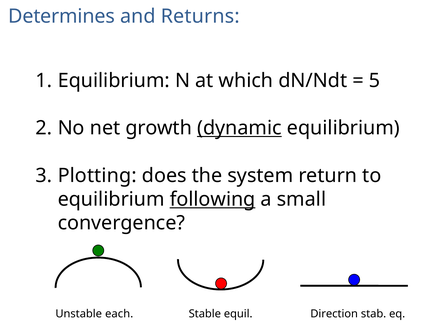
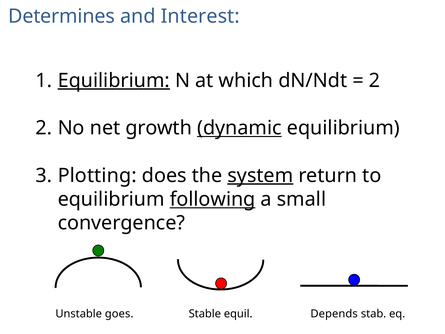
Returns: Returns -> Interest
Equilibrium at (114, 80) underline: none -> present
5 at (375, 80): 5 -> 2
system underline: none -> present
each: each -> goes
Direction: Direction -> Depends
